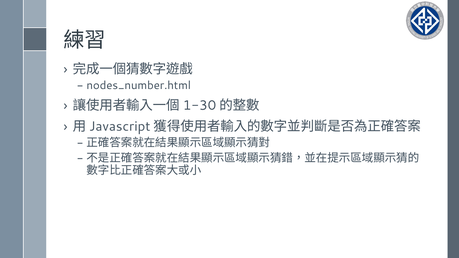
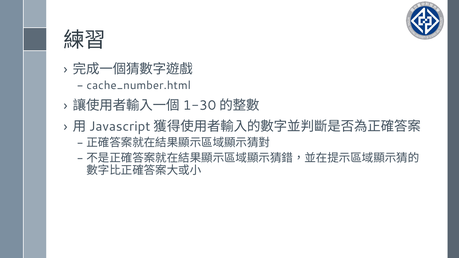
nodes_number.html: nodes_number.html -> cache_number.html
